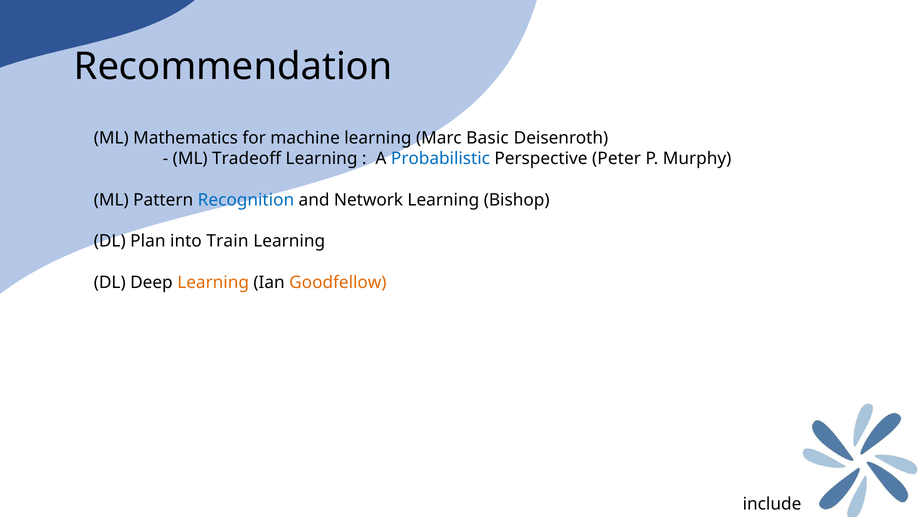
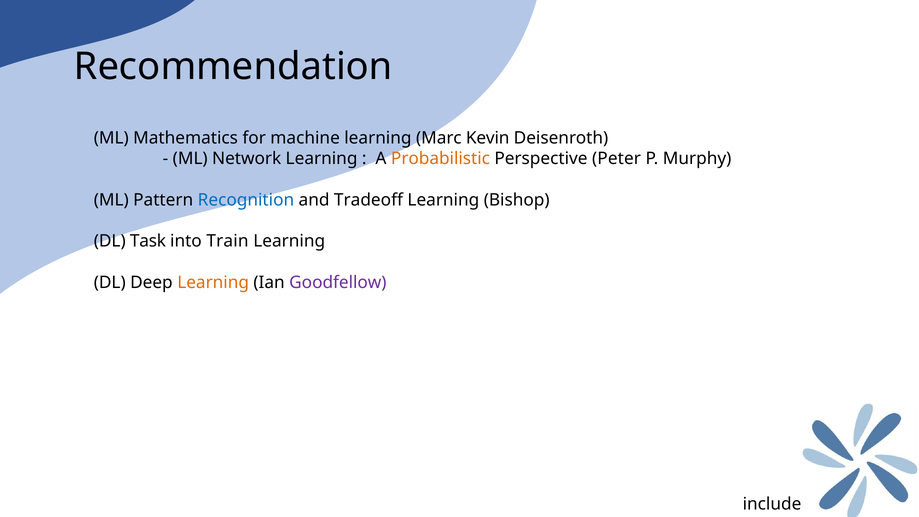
Basic: Basic -> Kevin
Tradeoff: Tradeoff -> Network
Probabilistic colour: blue -> orange
Network: Network -> Tradeoff
Plan: Plan -> Task
Goodfellow colour: orange -> purple
